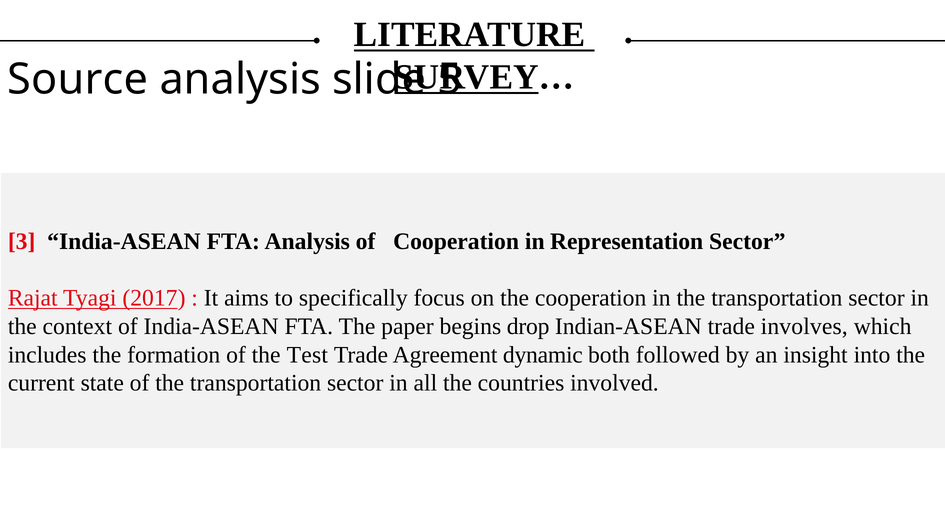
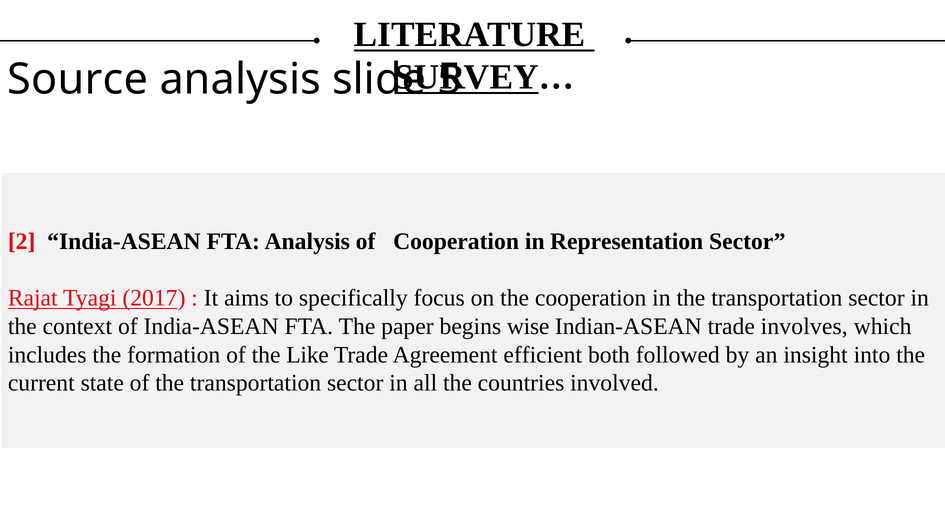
3: 3 -> 2
drop: drop -> wise
Test: Test -> Like
dynamic: dynamic -> efficient
